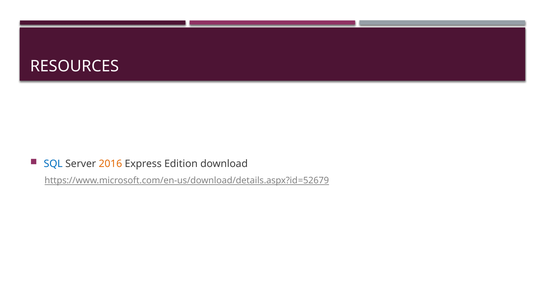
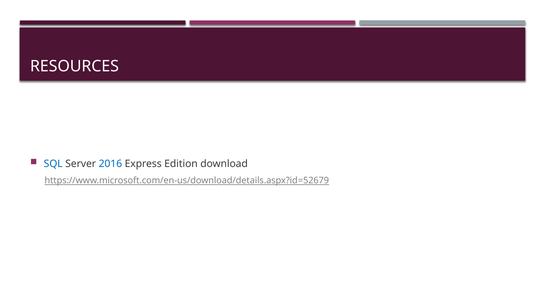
2016 colour: orange -> blue
